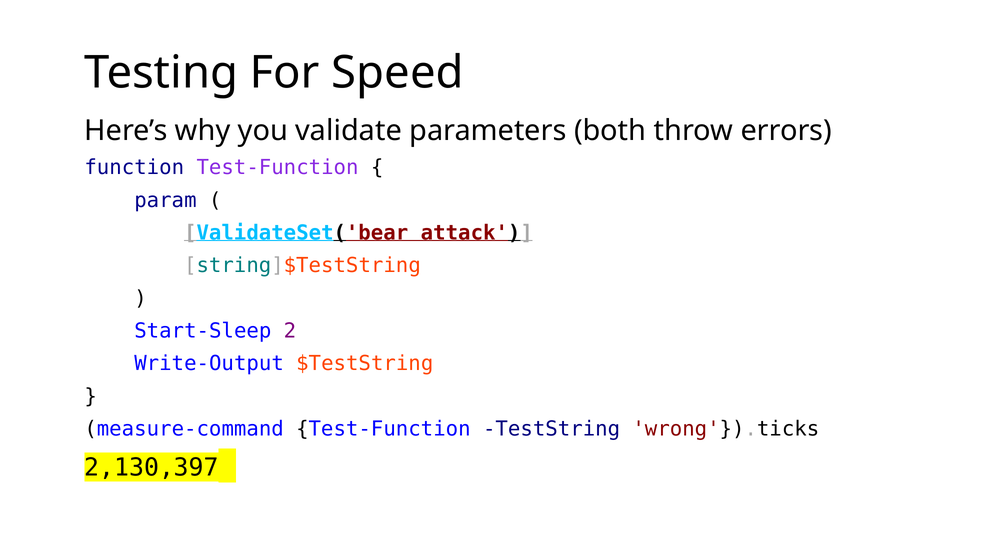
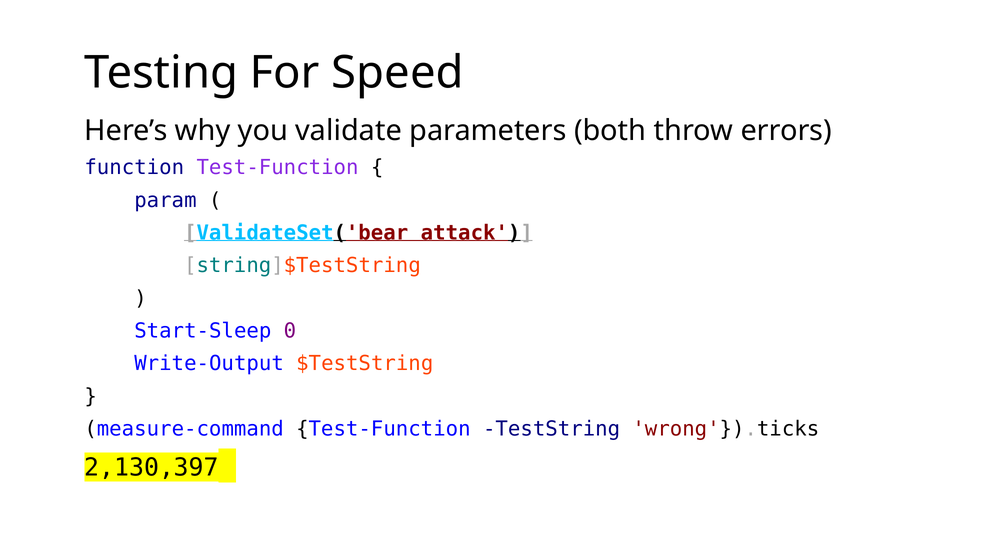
2: 2 -> 0
